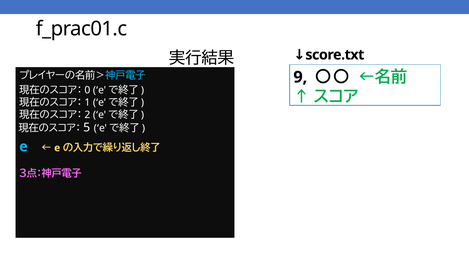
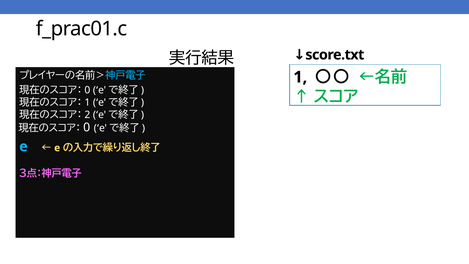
9 at (300, 77): 9 -> 1
5 at (87, 127): 5 -> 0
